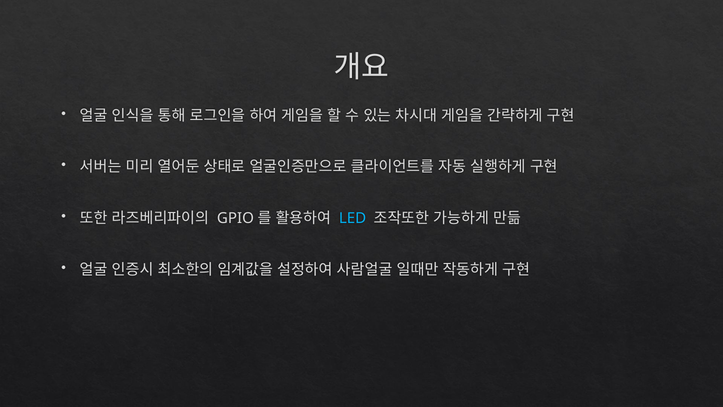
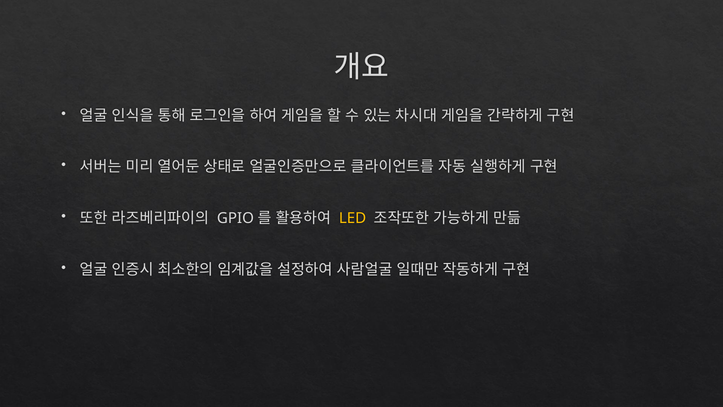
LED colour: light blue -> yellow
